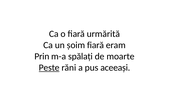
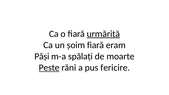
urmărită underline: none -> present
Prin: Prin -> Păși
aceeași: aceeași -> fericire
